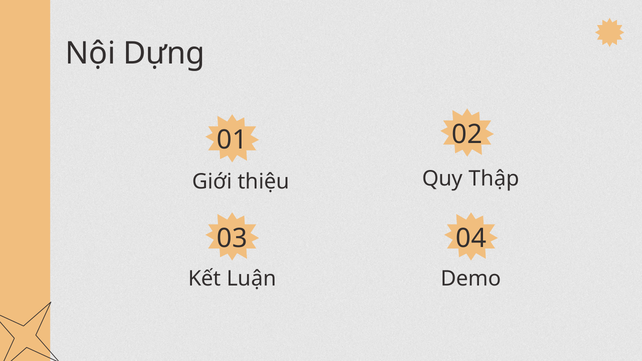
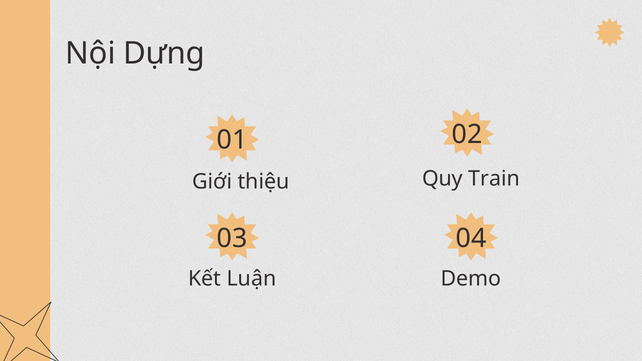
Thập: Thập -> Train
